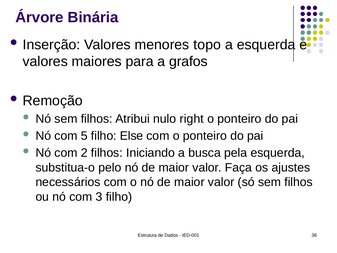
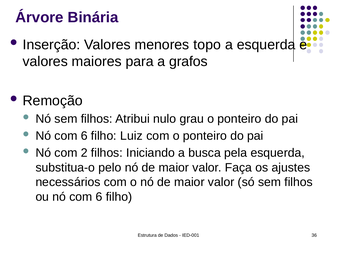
right: right -> grau
5 at (84, 136): 5 -> 6
Else: Else -> Luiz
ou nó com 3: 3 -> 6
